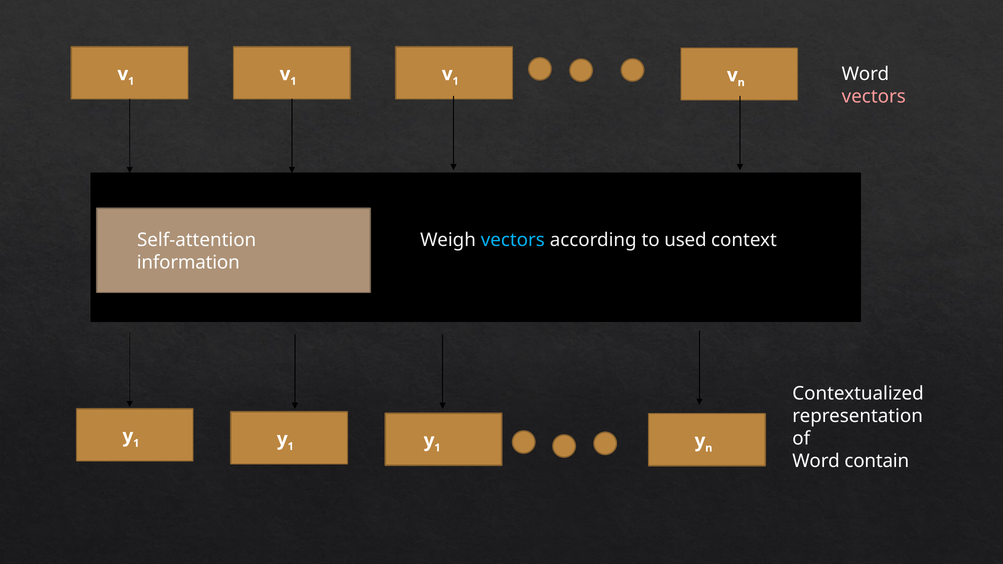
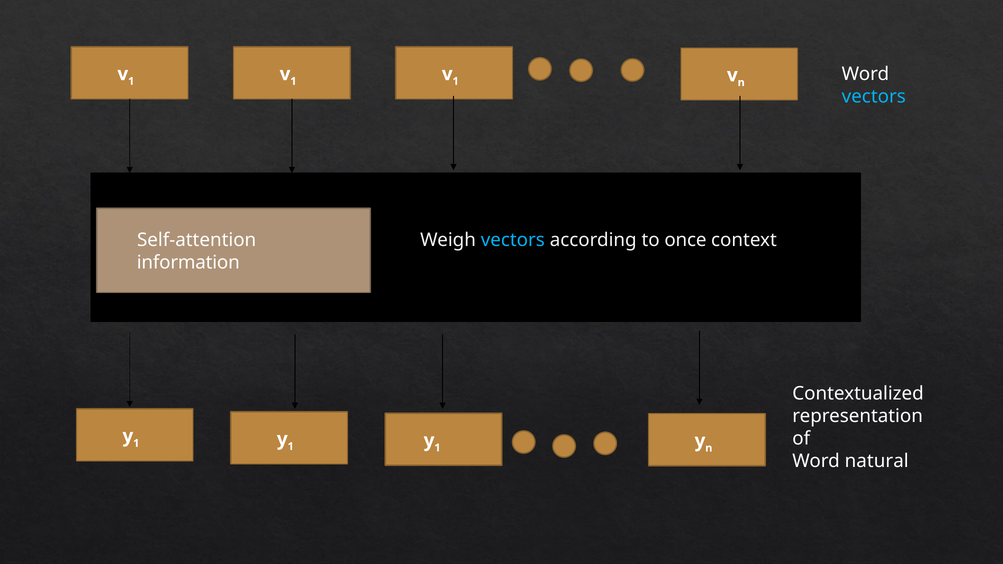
vectors at (874, 97) colour: pink -> light blue
used: used -> once
contain: contain -> natural
